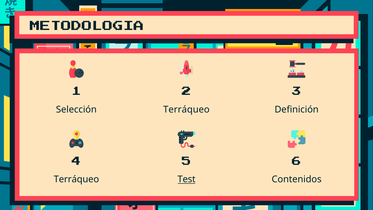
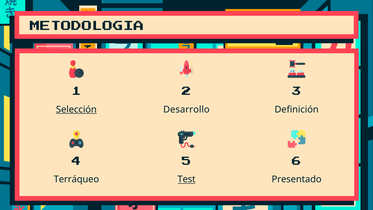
Selección underline: none -> present
Terráqueo at (186, 109): Terráqueo -> Desarrollo
Contenidos: Contenidos -> Presentado
